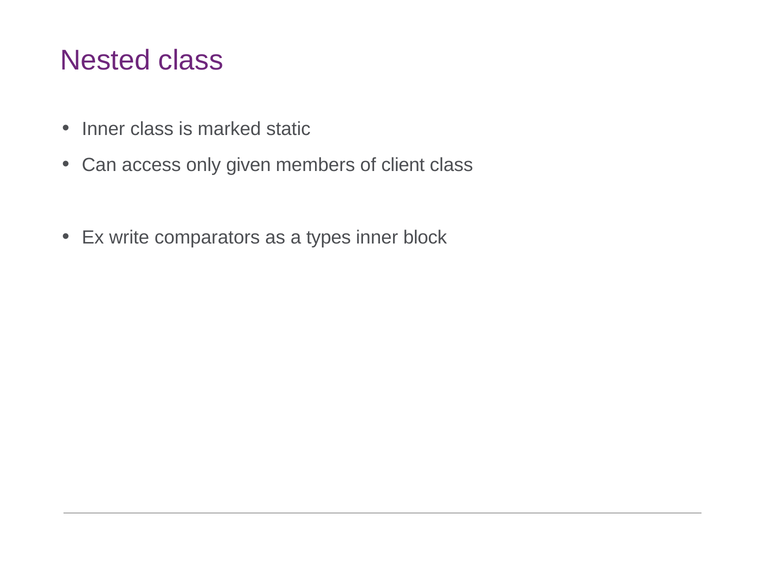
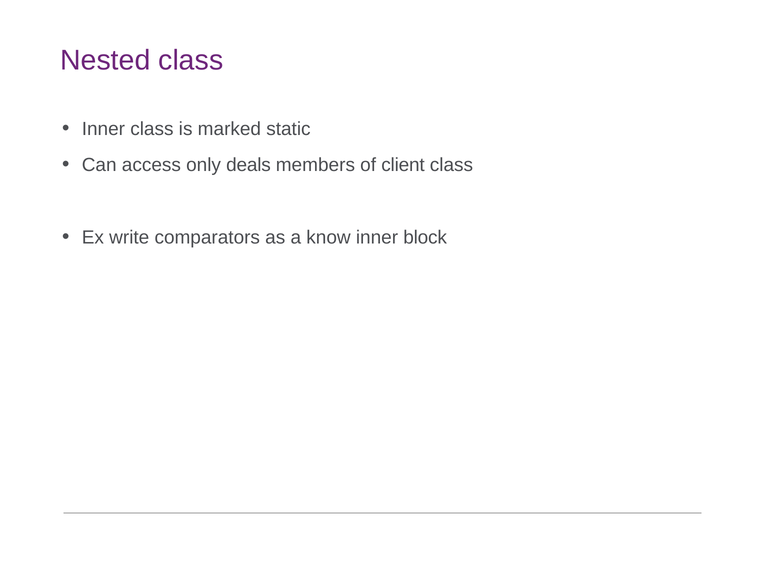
given: given -> deals
types: types -> know
